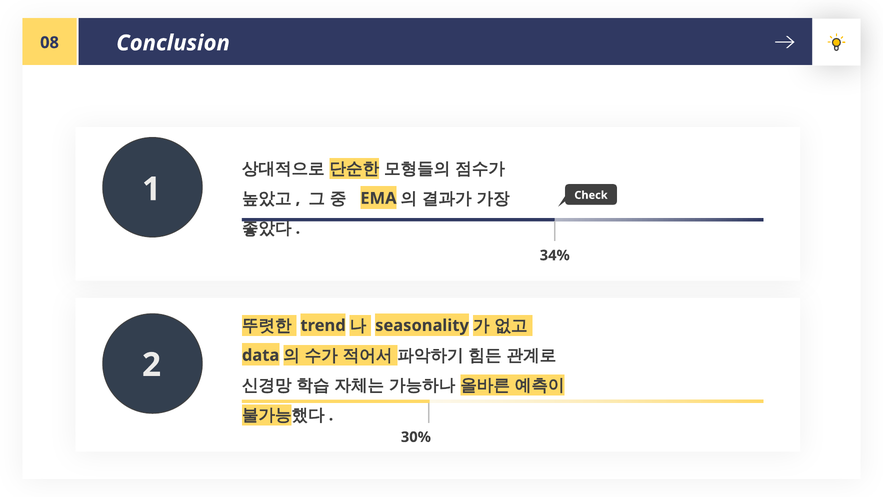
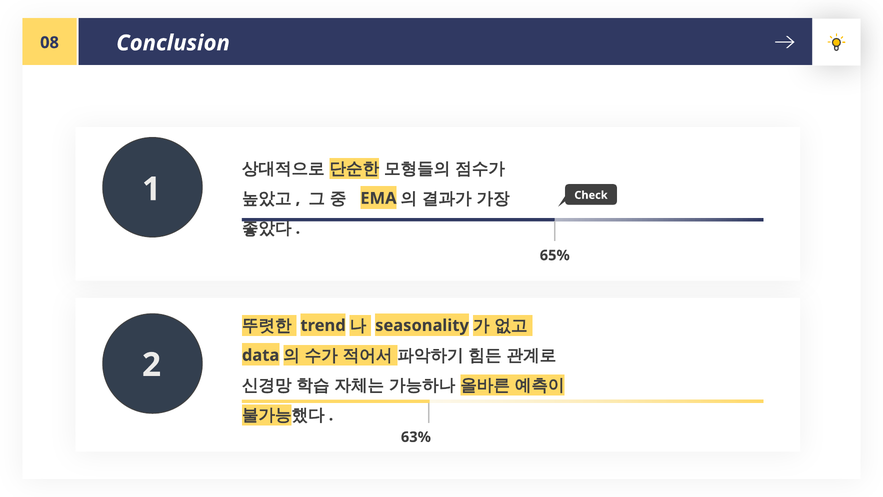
34%: 34% -> 65%
30%: 30% -> 63%
